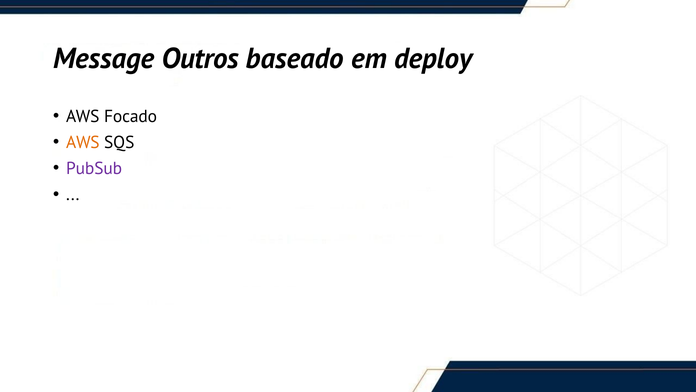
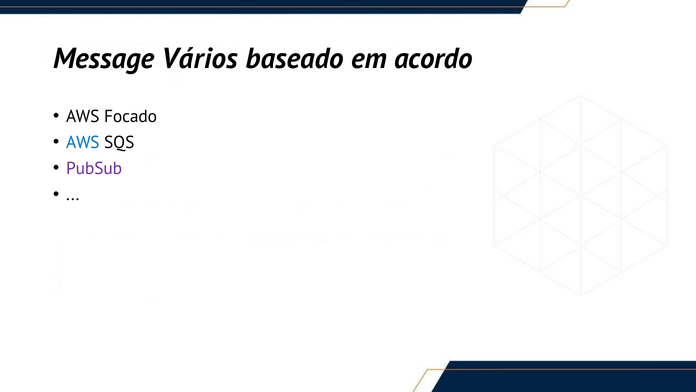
Outros: Outros -> Vários
deploy: deploy -> acordo
AWS at (83, 142) colour: orange -> blue
